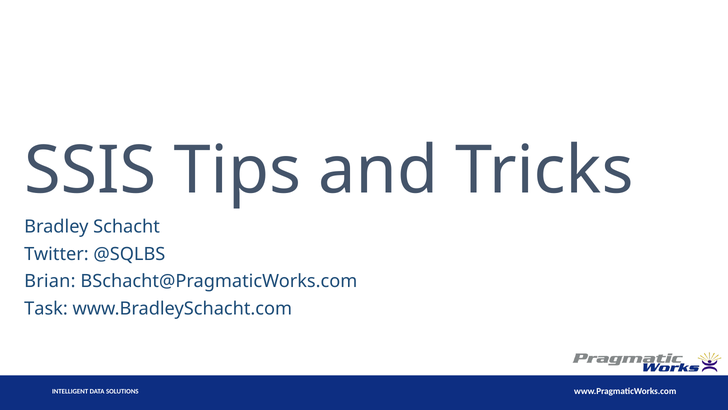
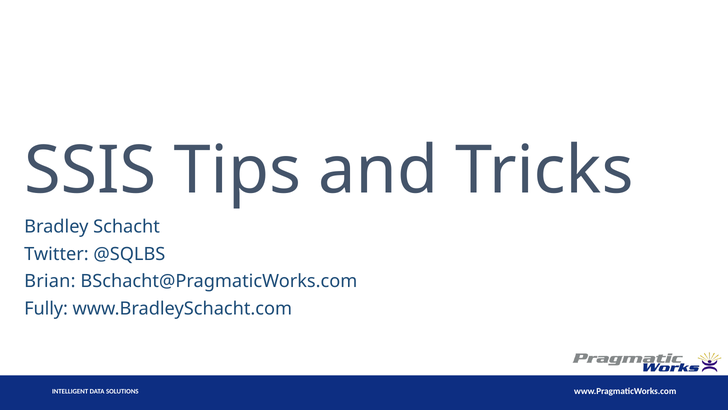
Task: Task -> Fully
